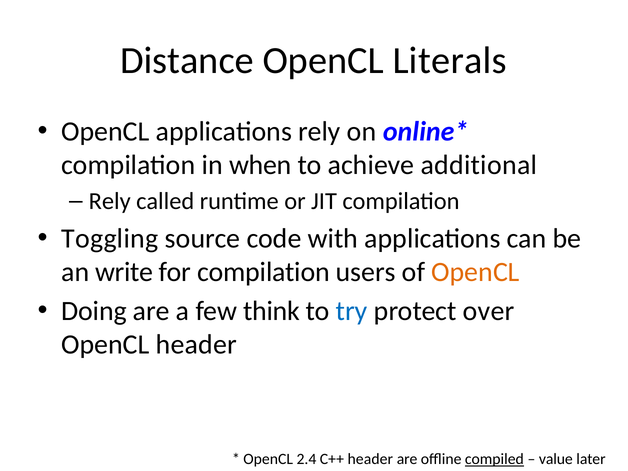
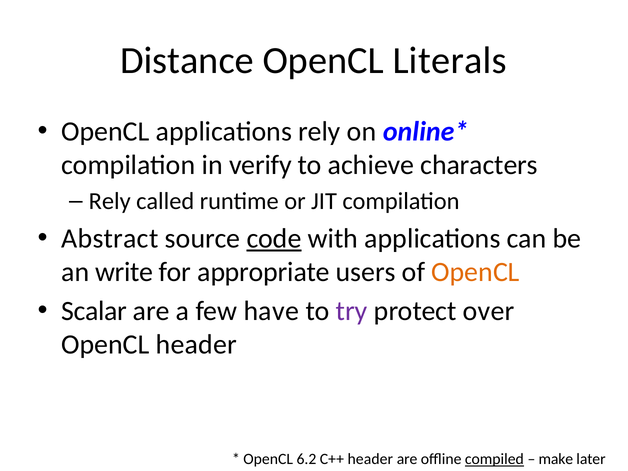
when: when -> verify
additional: additional -> characters
Toggling: Toggling -> Abstract
code underline: none -> present
for compilation: compilation -> appropriate
Doing: Doing -> Scalar
think: think -> have
try colour: blue -> purple
2.4: 2.4 -> 6.2
value: value -> make
